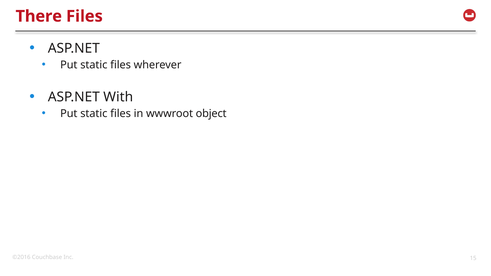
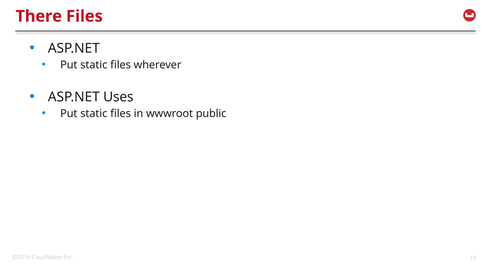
With: With -> Uses
object: object -> public
